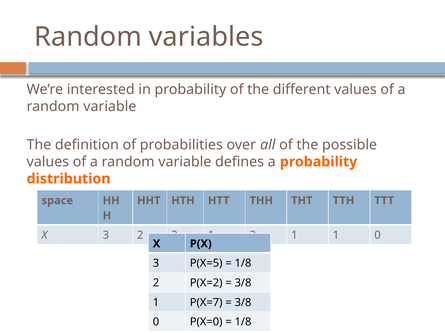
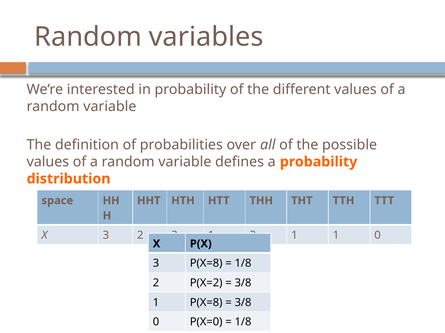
3 P(X=5: P(X=5 -> P(X=8
1 P(X=7: P(X=7 -> P(X=8
